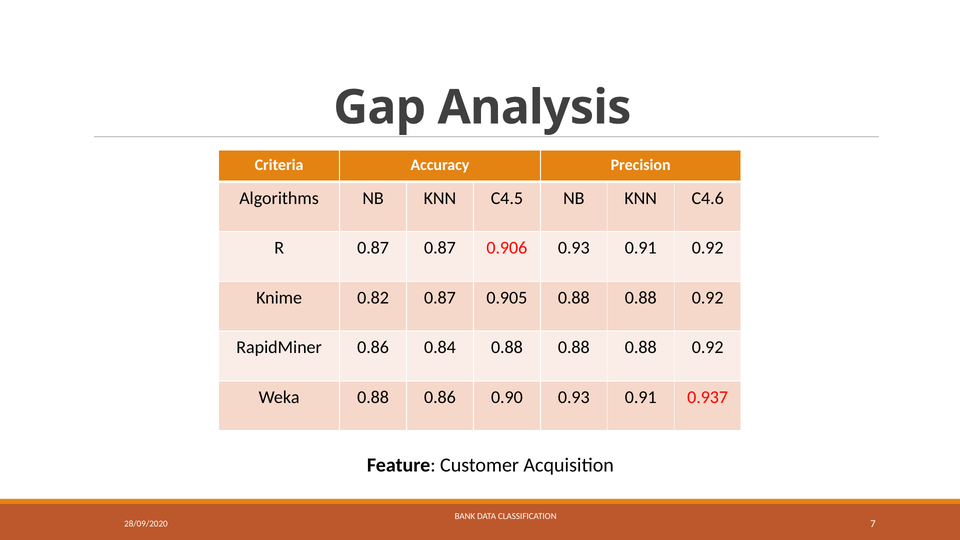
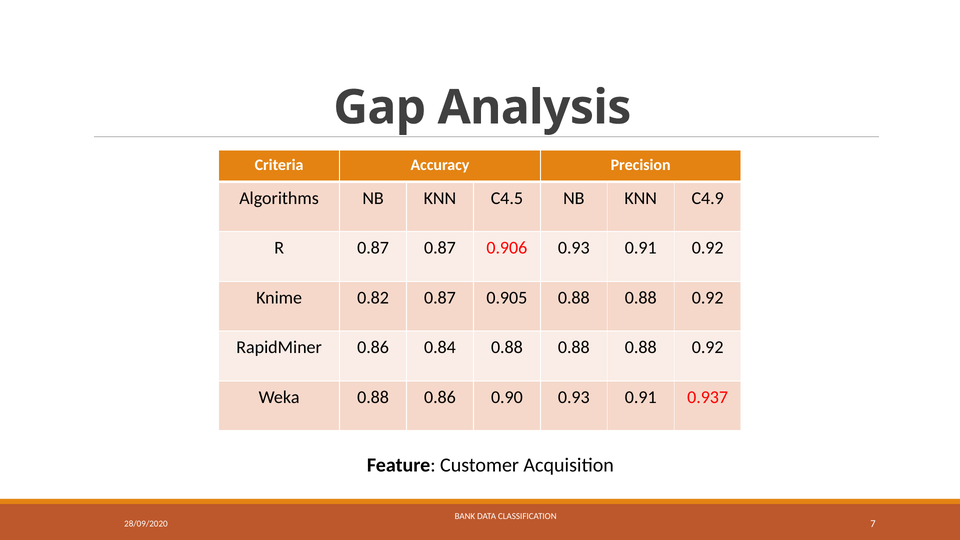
C4.6: C4.6 -> C4.9
